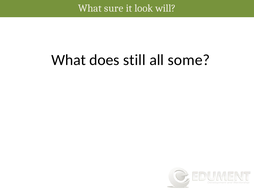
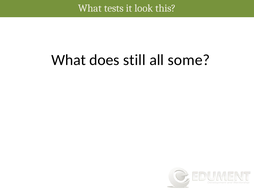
sure: sure -> tests
will: will -> this
